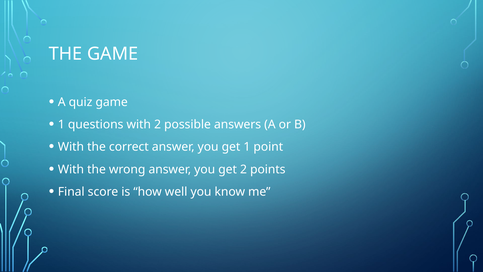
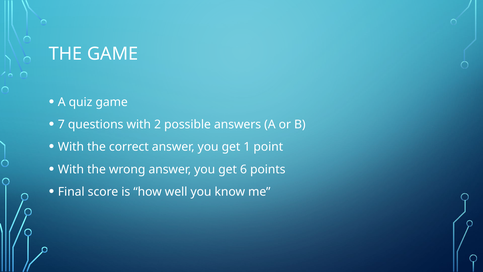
1 at (61, 124): 1 -> 7
get 2: 2 -> 6
